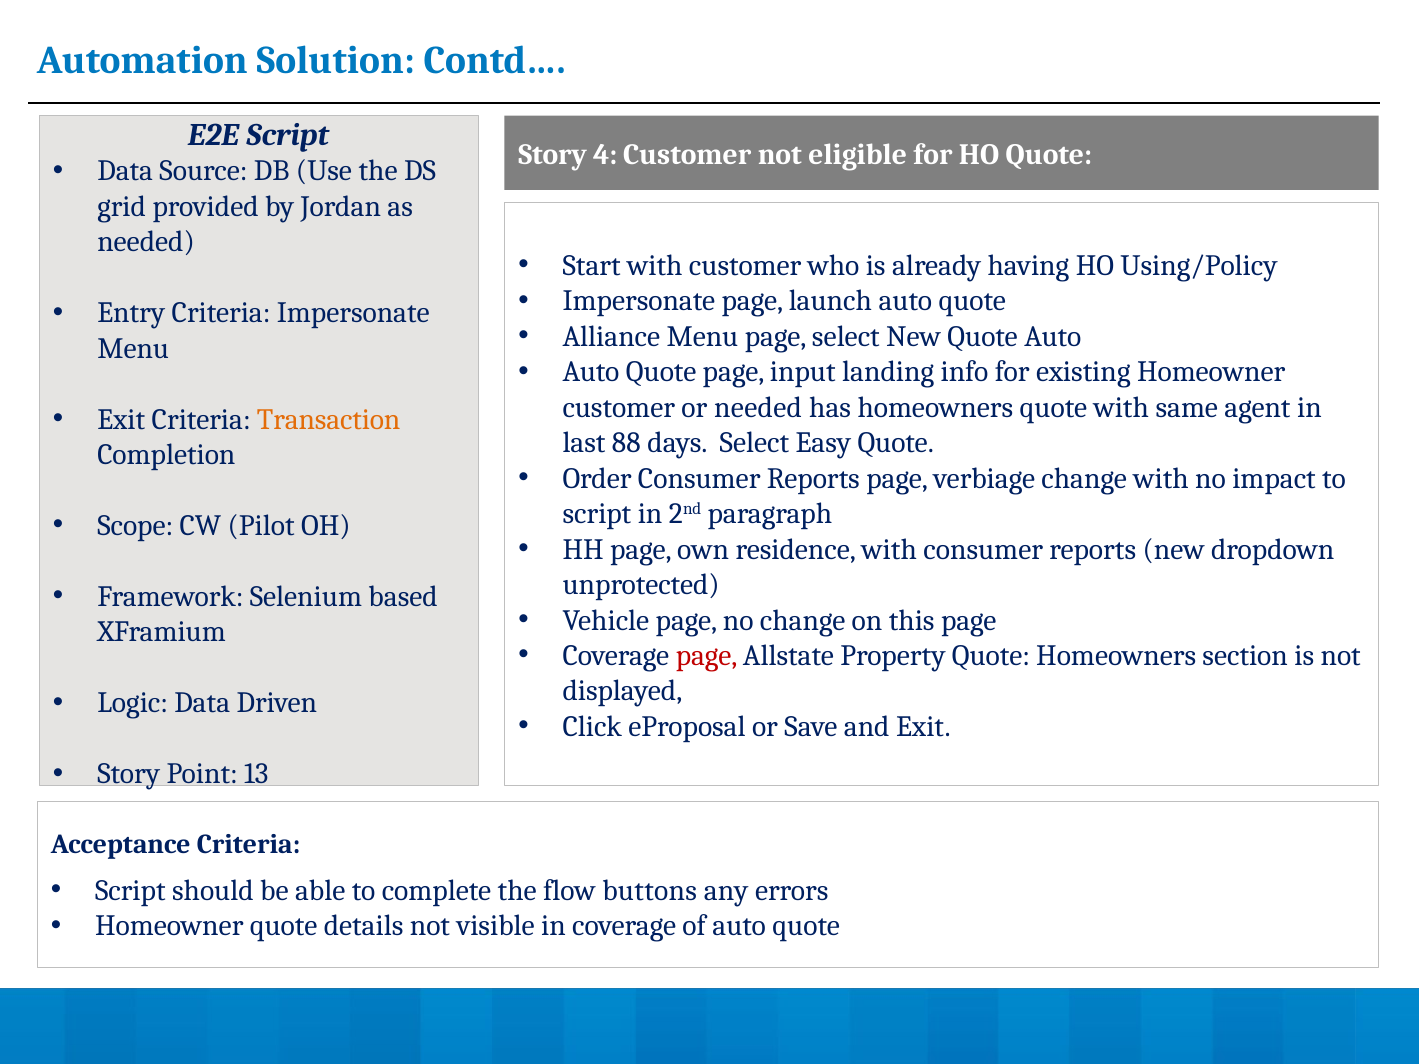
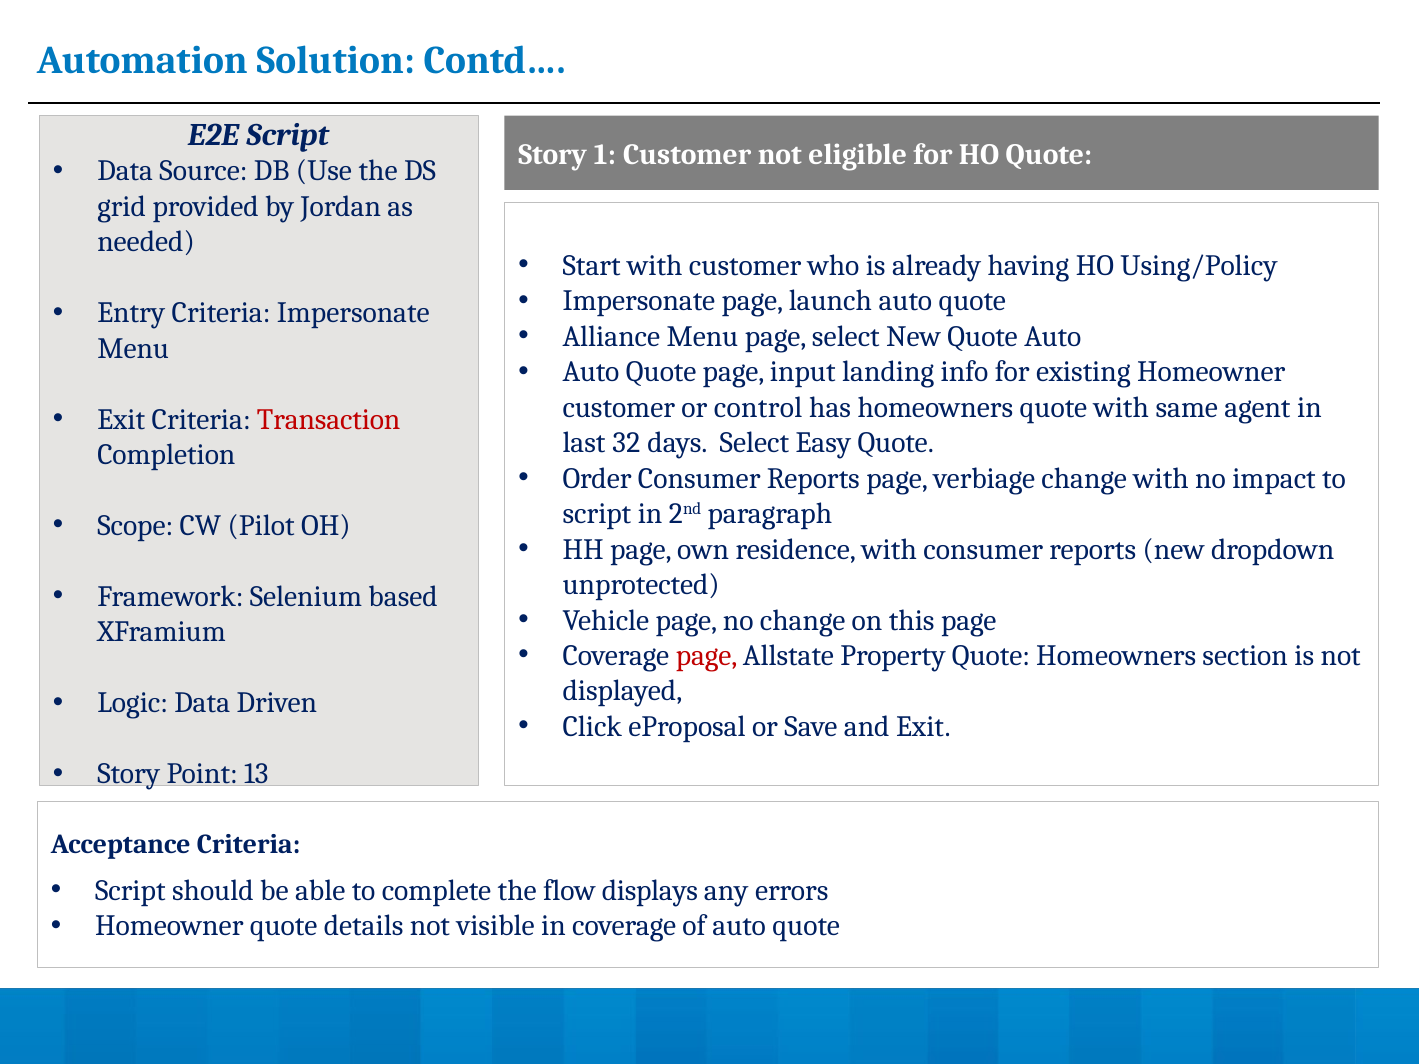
Story 4: 4 -> 1
or needed: needed -> control
Transaction colour: orange -> red
88: 88 -> 32
buttons: buttons -> displays
